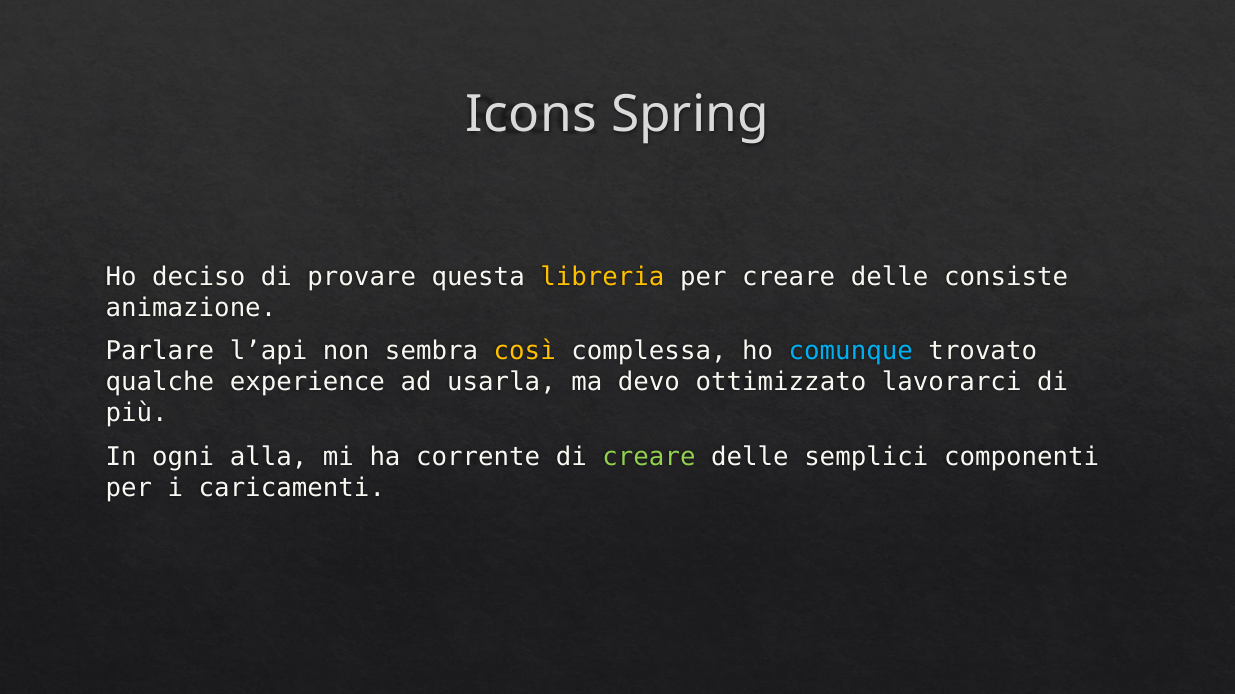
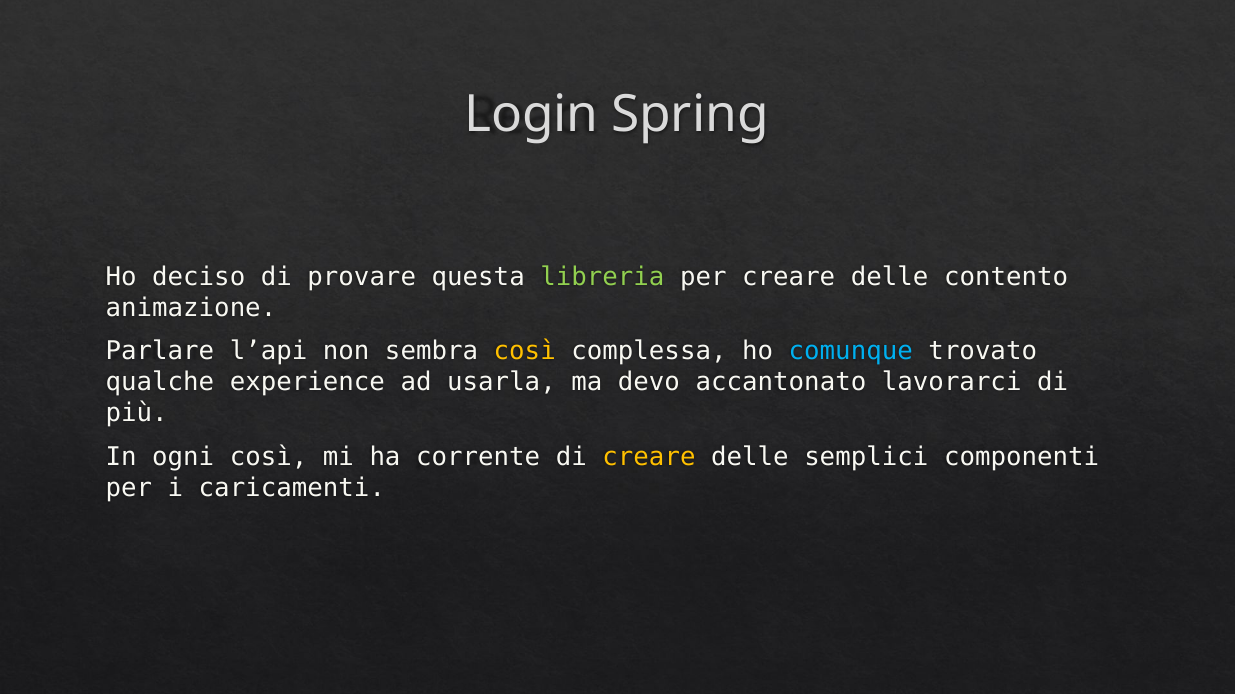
Icons: Icons -> Login
libreria colour: yellow -> light green
consiste: consiste -> contento
ottimizzato: ottimizzato -> accantonato
ogni alla: alla -> così
creare at (649, 457) colour: light green -> yellow
